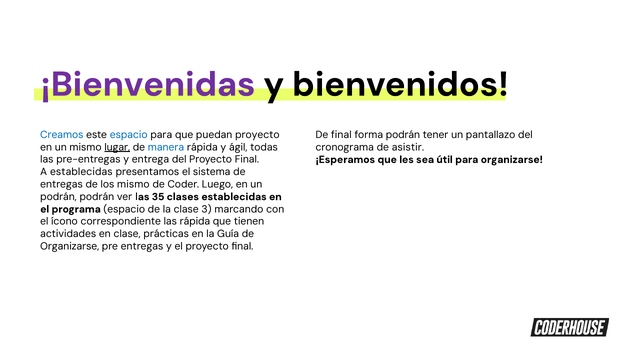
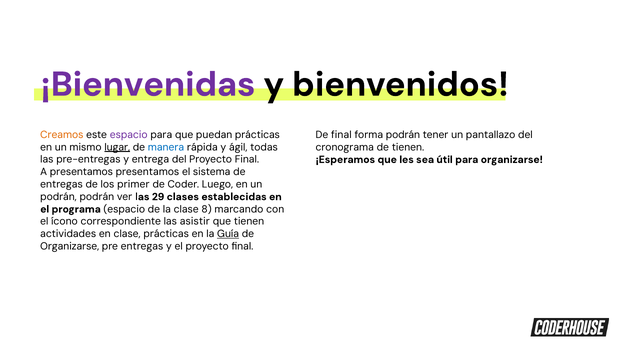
Creamos colour: blue -> orange
espacio at (129, 135) colour: blue -> purple
puedan proyecto: proyecto -> prácticas
de asistir: asistir -> tienen
A establecidas: establecidas -> presentamos
los mismo: mismo -> primer
35: 35 -> 29
3: 3 -> 8
las rápida: rápida -> asistir
Guía underline: none -> present
